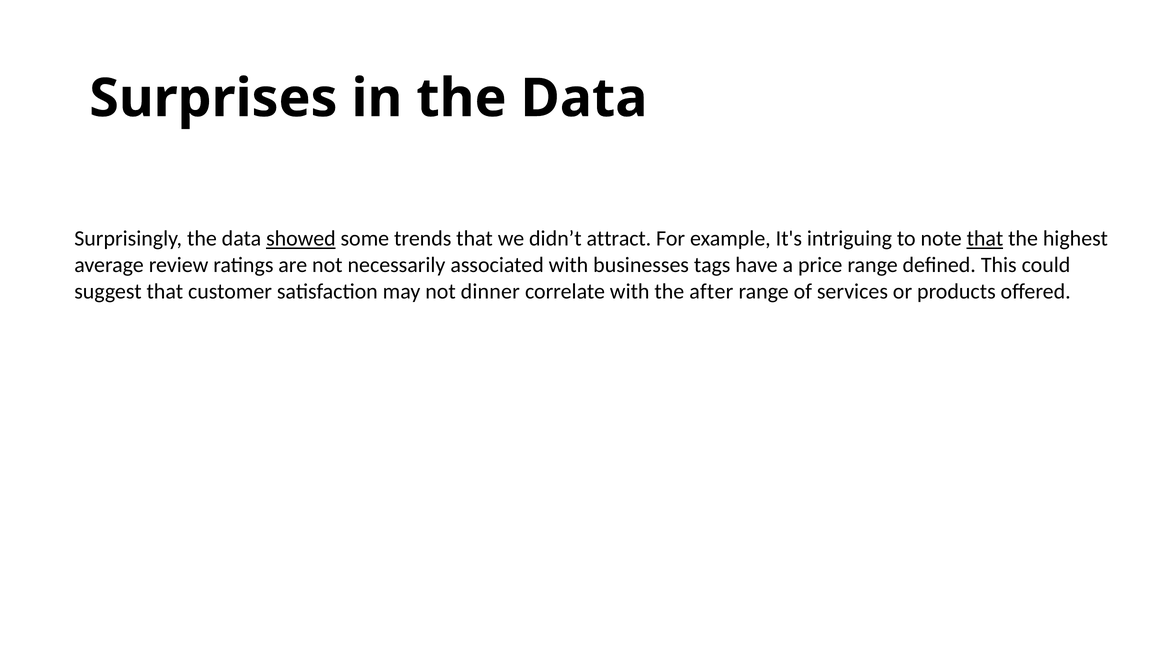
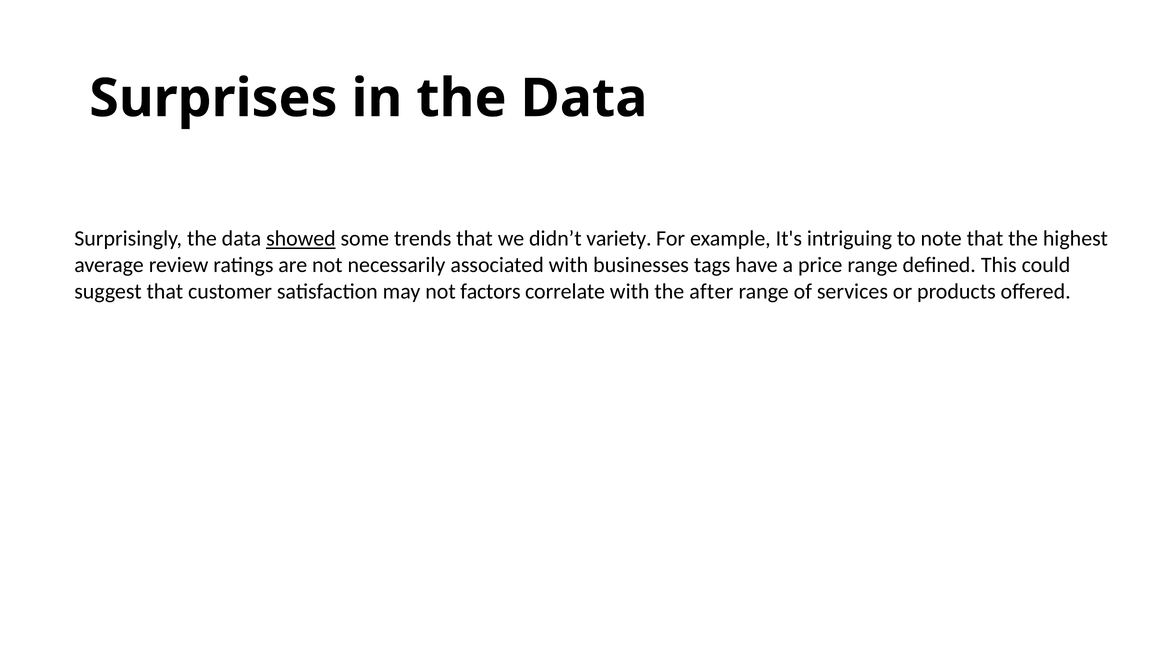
attract: attract -> variety
that at (985, 239) underline: present -> none
dinner: dinner -> factors
